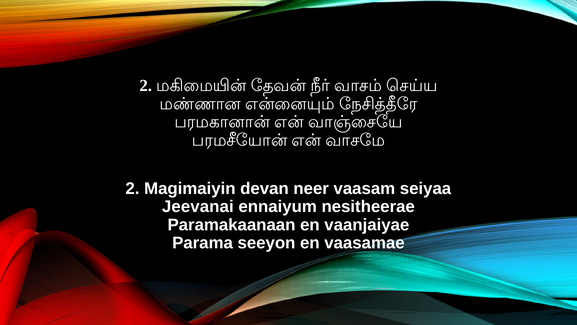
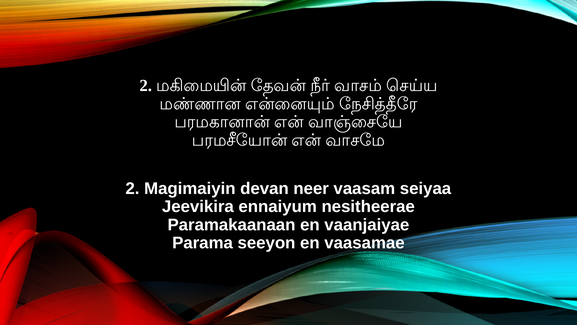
Jeevanai: Jeevanai -> Jeevikira
